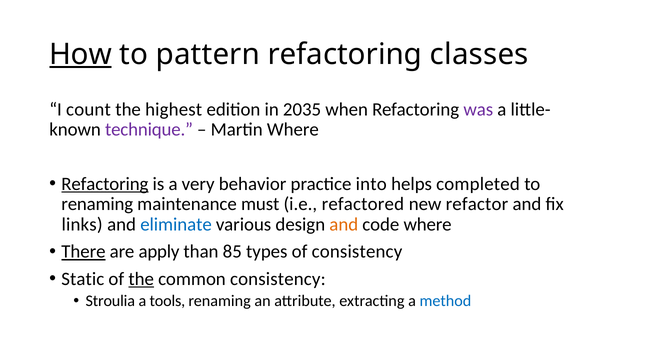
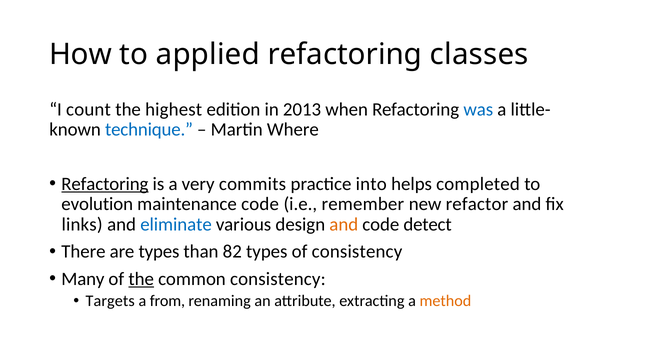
How underline: present -> none
pattern: pattern -> applied
2035: 2035 -> 2013
was colour: purple -> blue
technique colour: purple -> blue
behavior: behavior -> commits
renaming at (97, 204): renaming -> evolution
maintenance must: must -> code
refactored: refactored -> remember
code where: where -> detect
There underline: present -> none
are apply: apply -> types
85: 85 -> 82
Static: Static -> Many
Stroulia: Stroulia -> Targets
tools: tools -> from
method colour: blue -> orange
